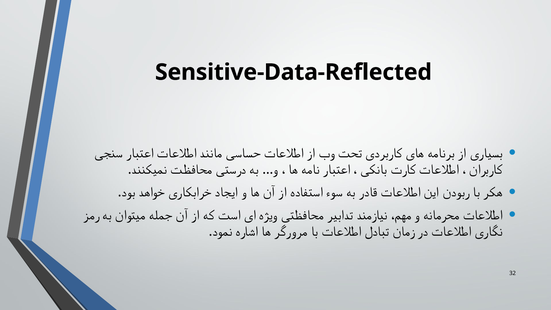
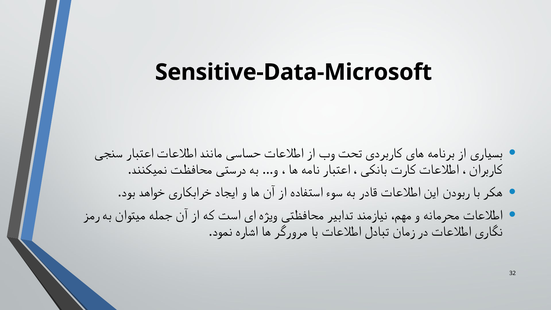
Sensitive-Data-Reflected: Sensitive-Data-Reflected -> Sensitive-Data-Microsoft
